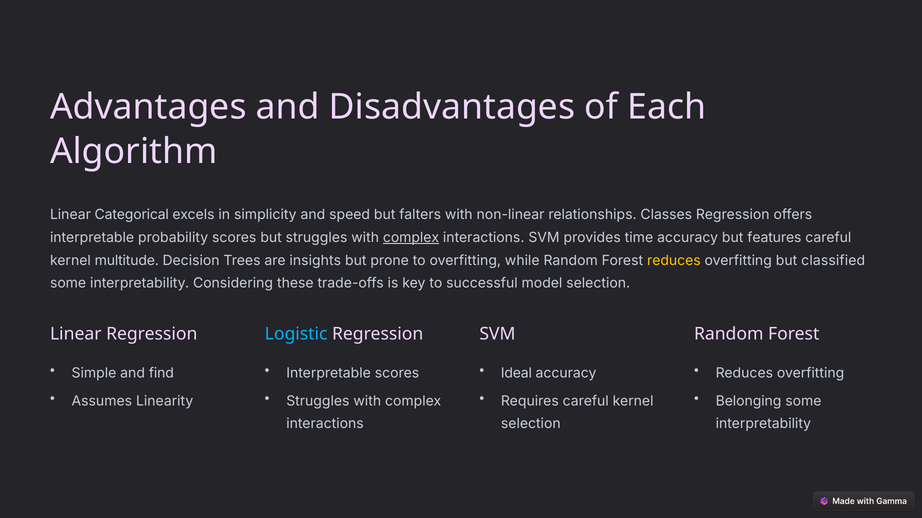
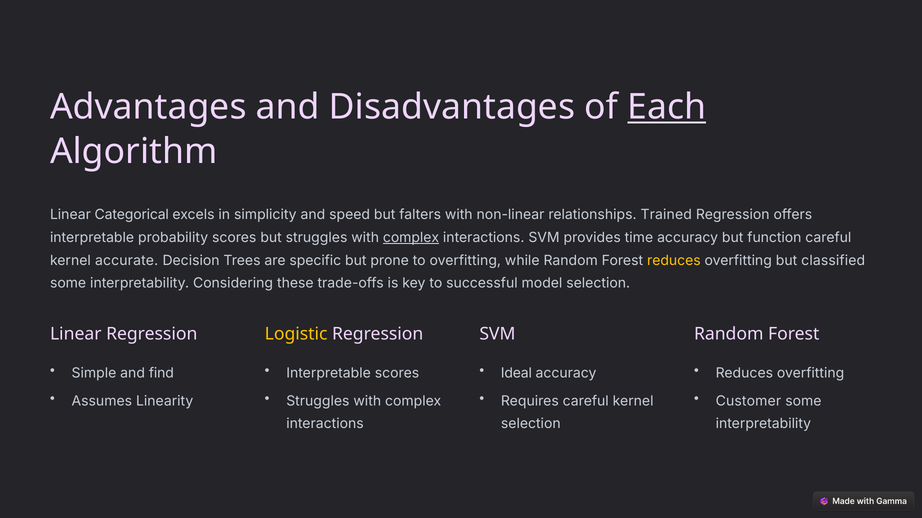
Each underline: none -> present
Classes: Classes -> Trained
features: features -> function
multitude: multitude -> accurate
insights: insights -> specific
Logistic colour: light blue -> yellow
Belonging: Belonging -> Customer
